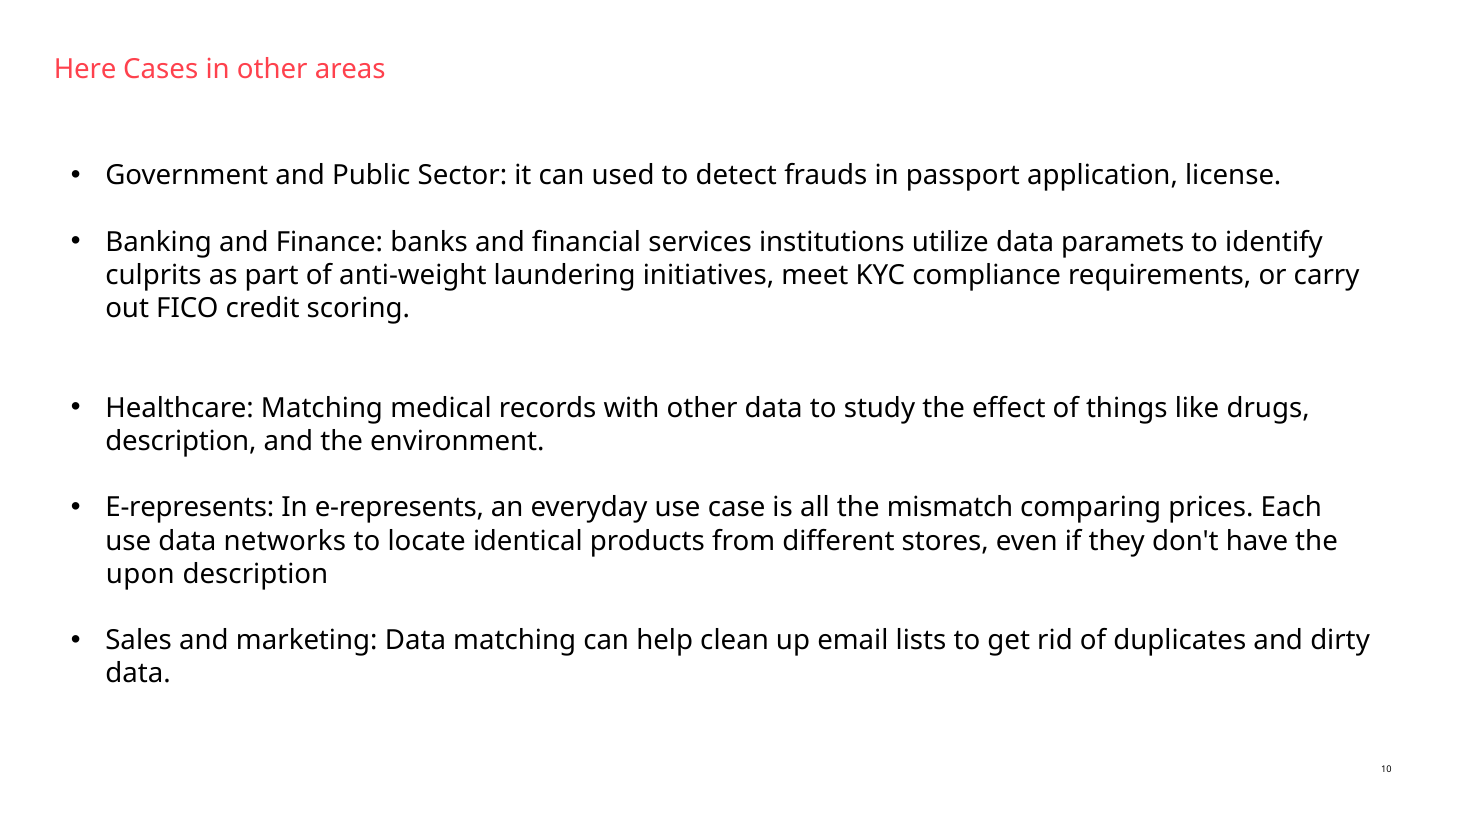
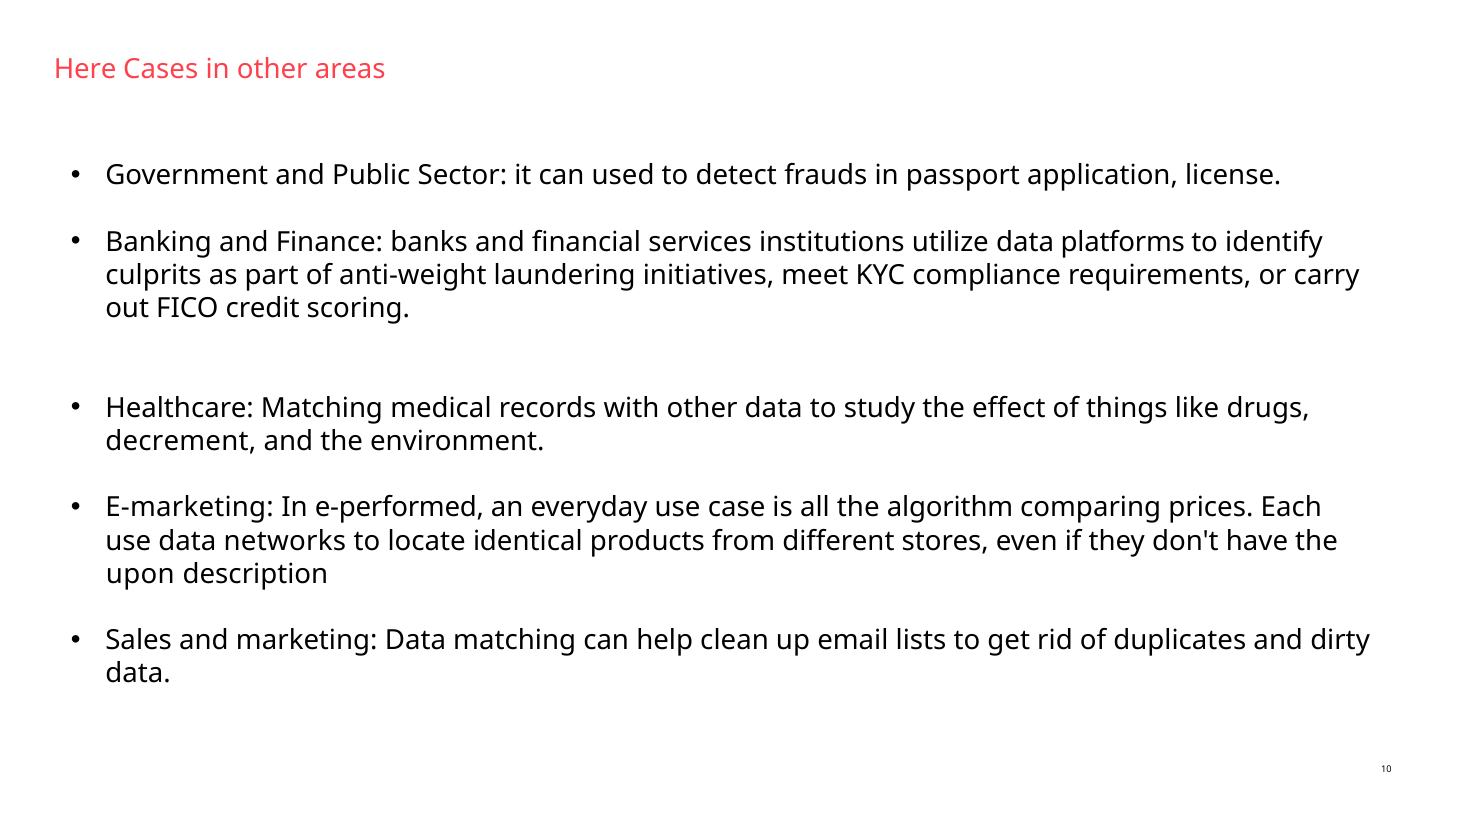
paramets: paramets -> platforms
description at (181, 441): description -> decrement
E-represents at (190, 507): E-represents -> E-marketing
In e-represents: e-represents -> e-performed
mismatch: mismatch -> algorithm
